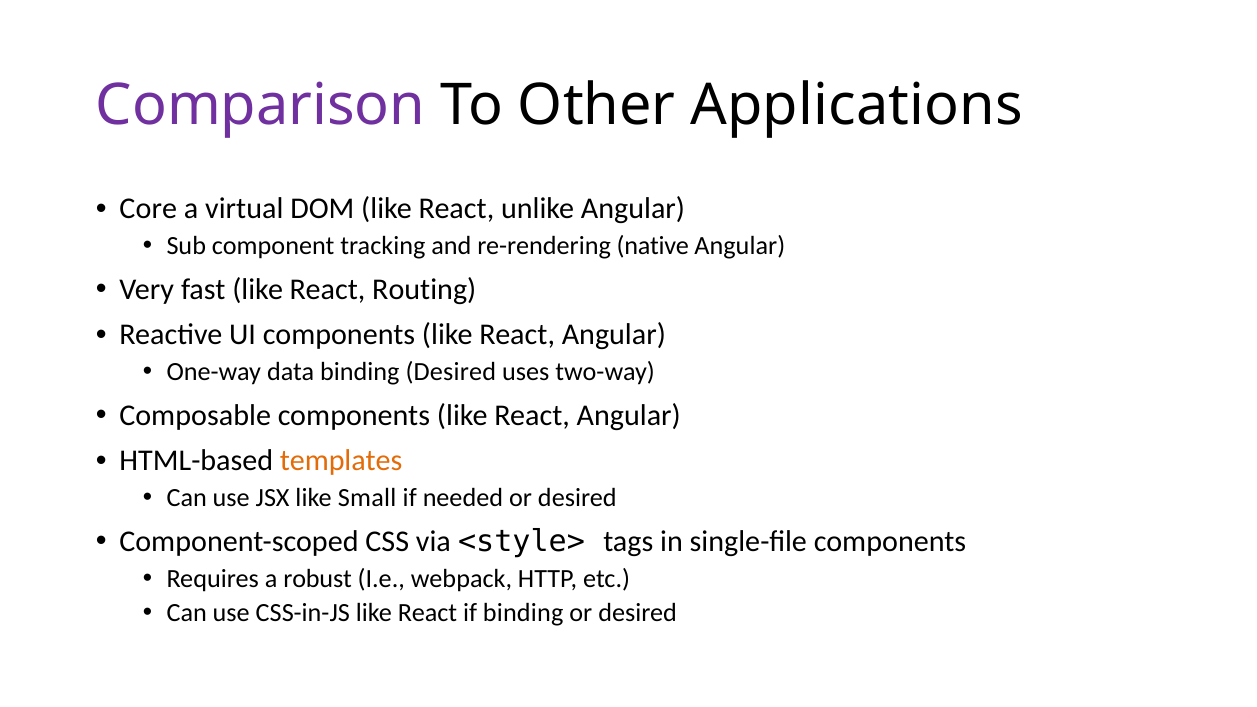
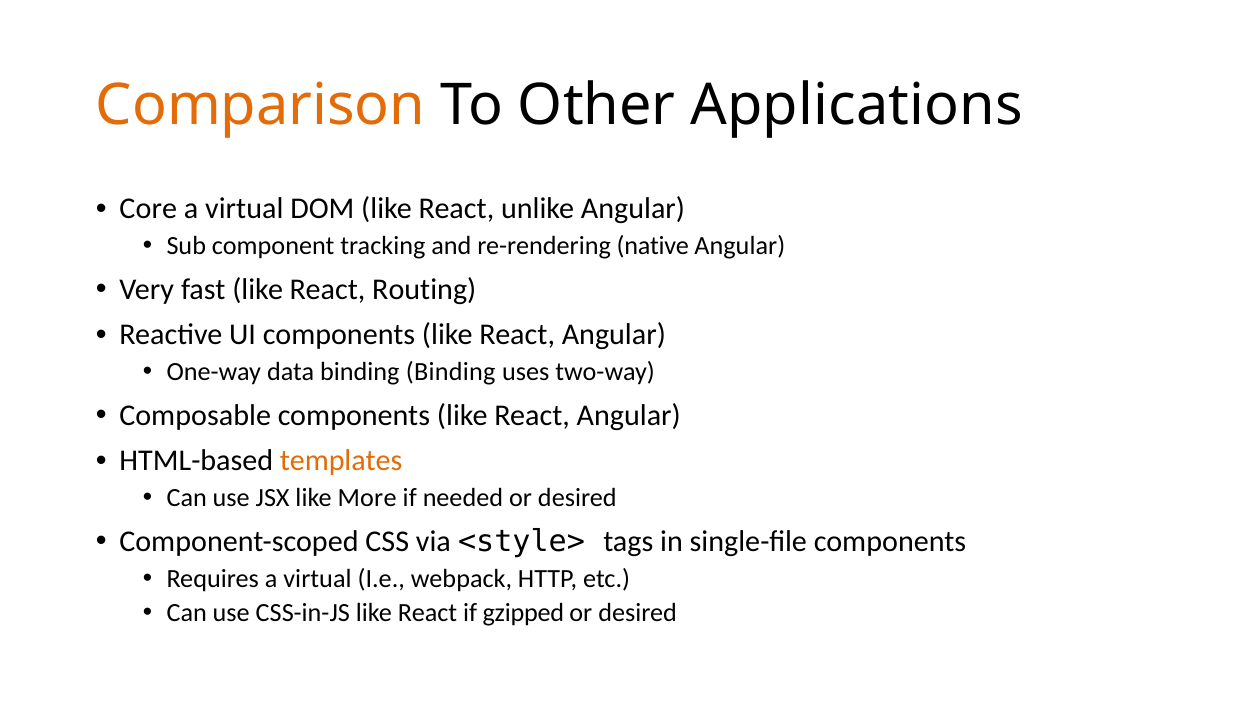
Comparison colour: purple -> orange
binding Desired: Desired -> Binding
Small: Small -> More
Requires a robust: robust -> virtual
if binding: binding -> gzipped
